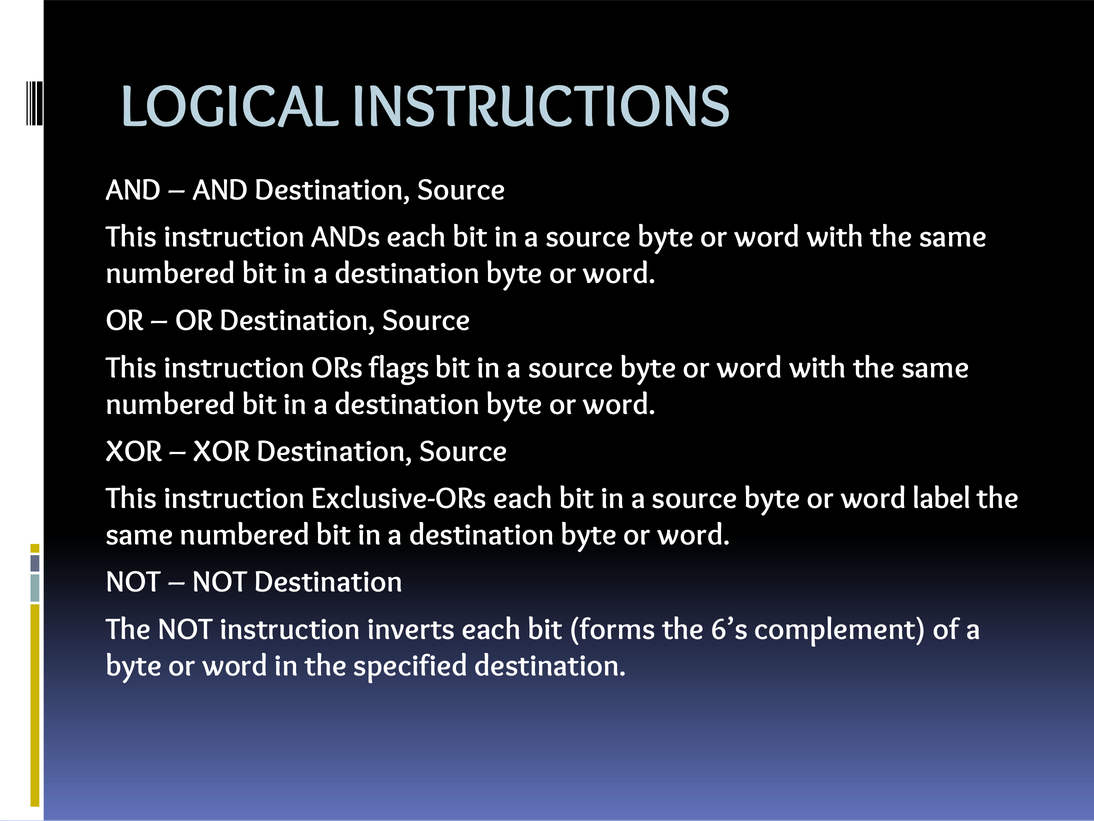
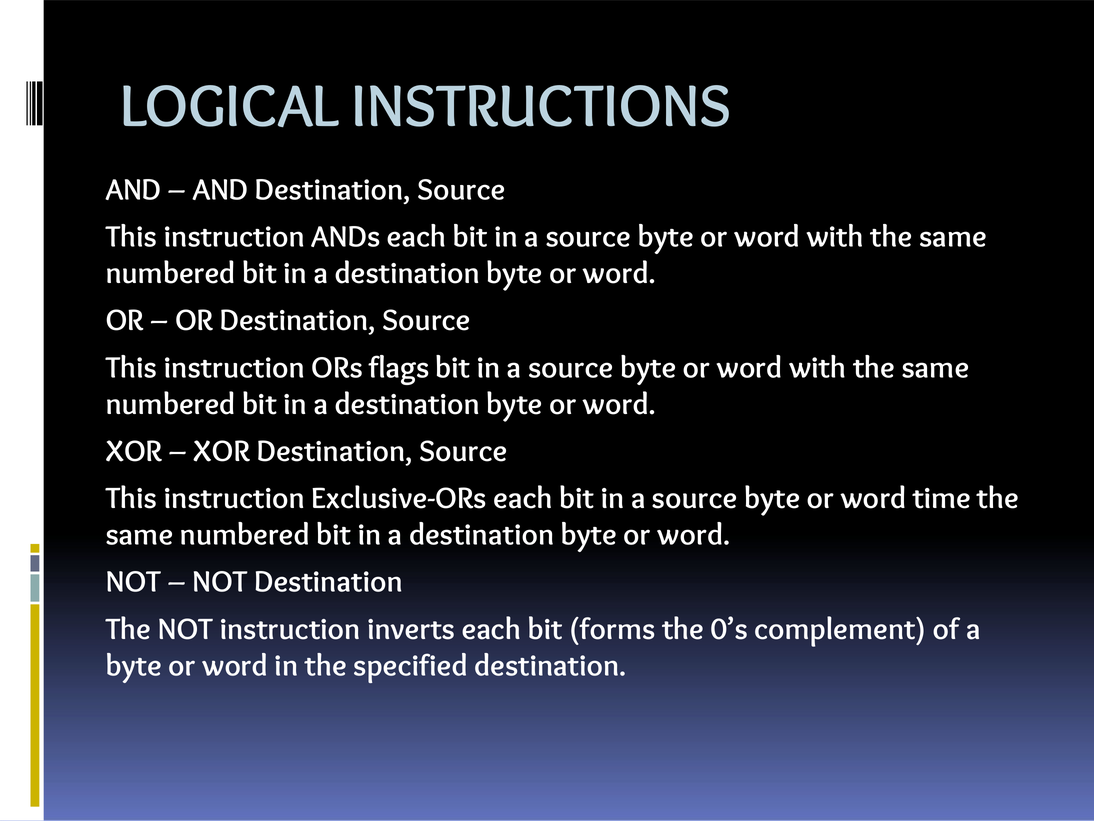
label: label -> time
6’s: 6’s -> 0’s
